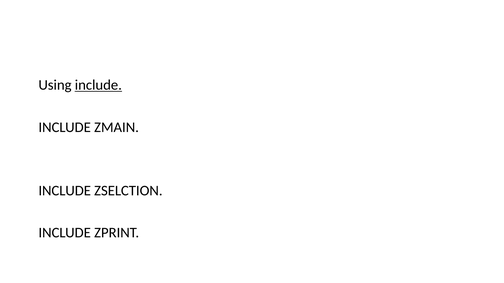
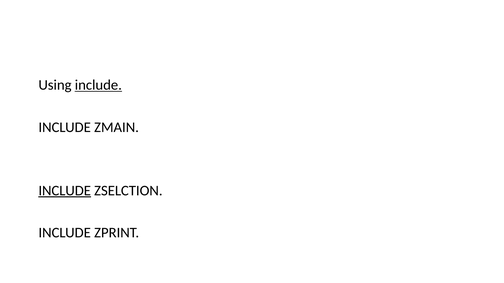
INCLUDE at (65, 191) underline: none -> present
